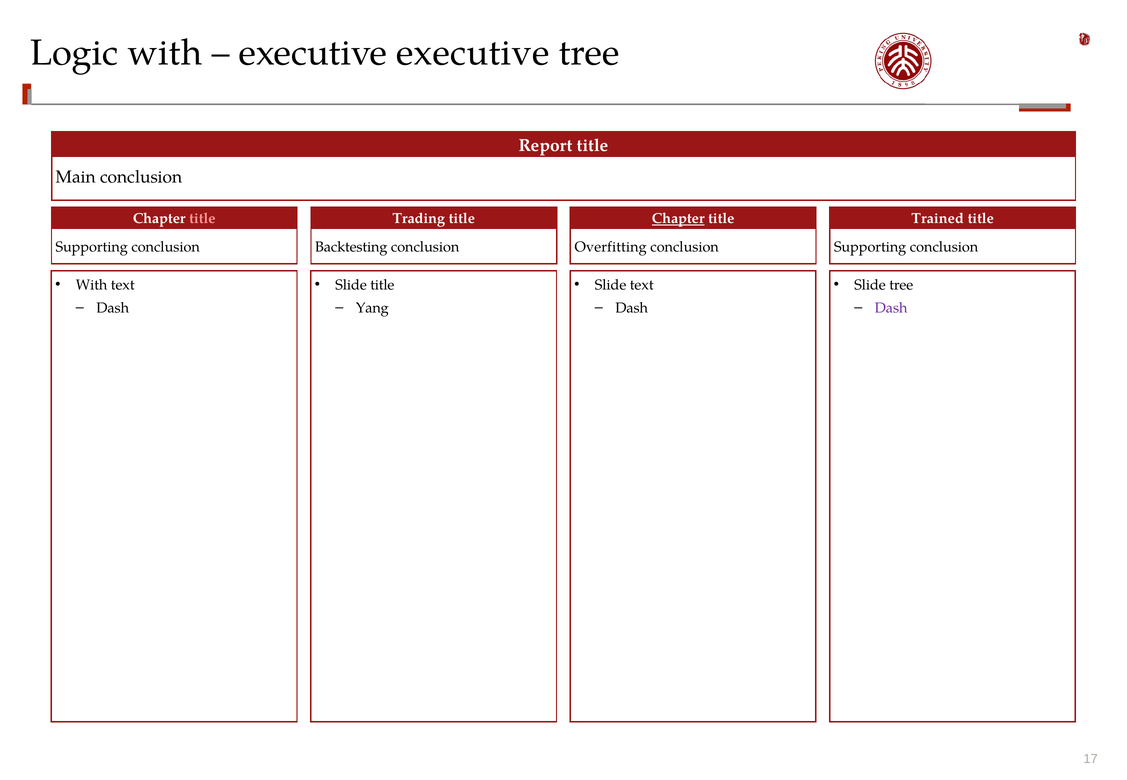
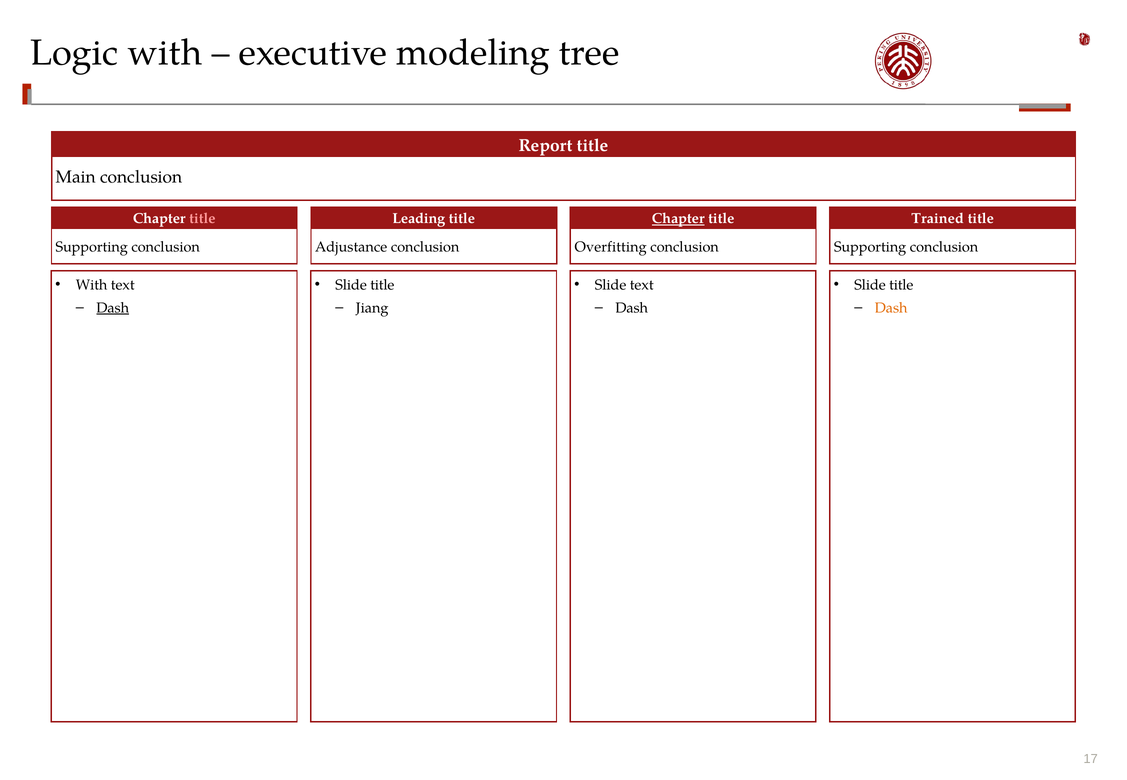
executive executive: executive -> modeling
Trading: Trading -> Leading
Backtesting: Backtesting -> Adjustance
tree at (901, 285): tree -> title
Dash at (113, 308) underline: none -> present
Yang: Yang -> Jiang
Dash at (891, 308) colour: purple -> orange
